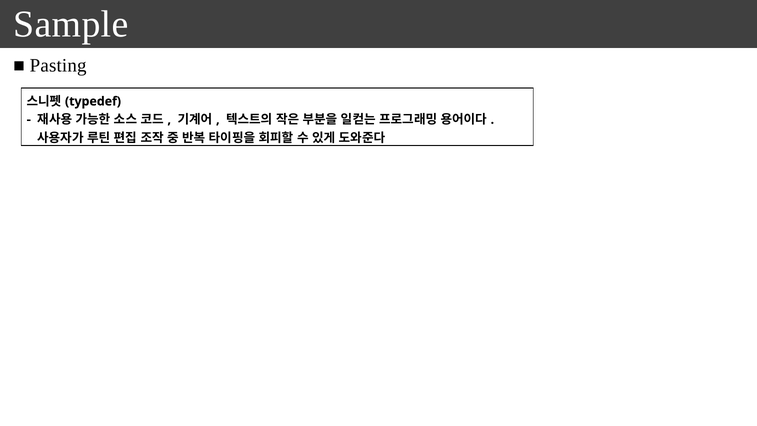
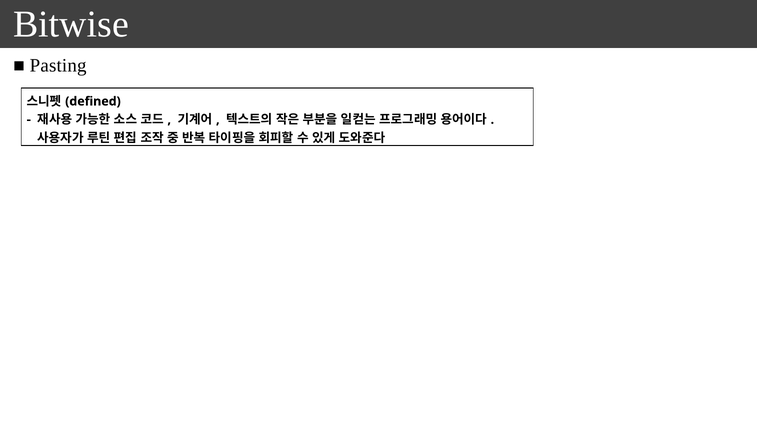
Sample: Sample -> Bitwise
typedef: typedef -> defined
